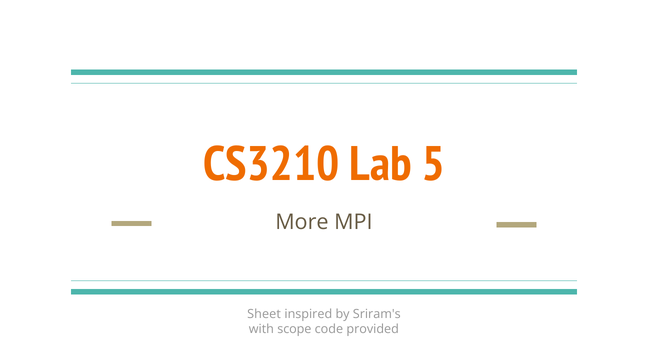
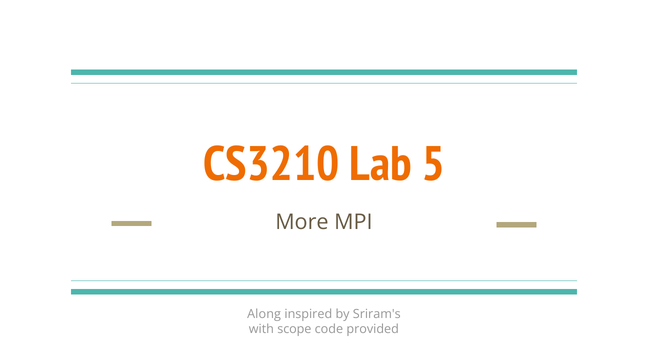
Sheet: Sheet -> Along
